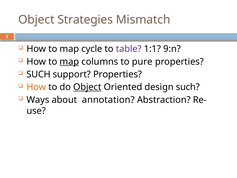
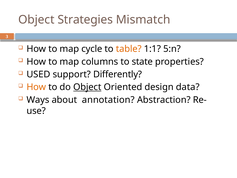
table colour: purple -> orange
9:n: 9:n -> 5:n
map at (69, 62) underline: present -> none
pure: pure -> state
SUCH at (38, 74): SUCH -> USED
support Properties: Properties -> Differently
design such: such -> data
